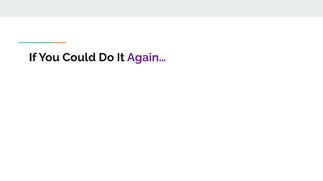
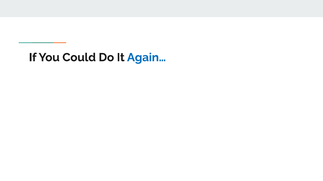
Again… colour: purple -> blue
